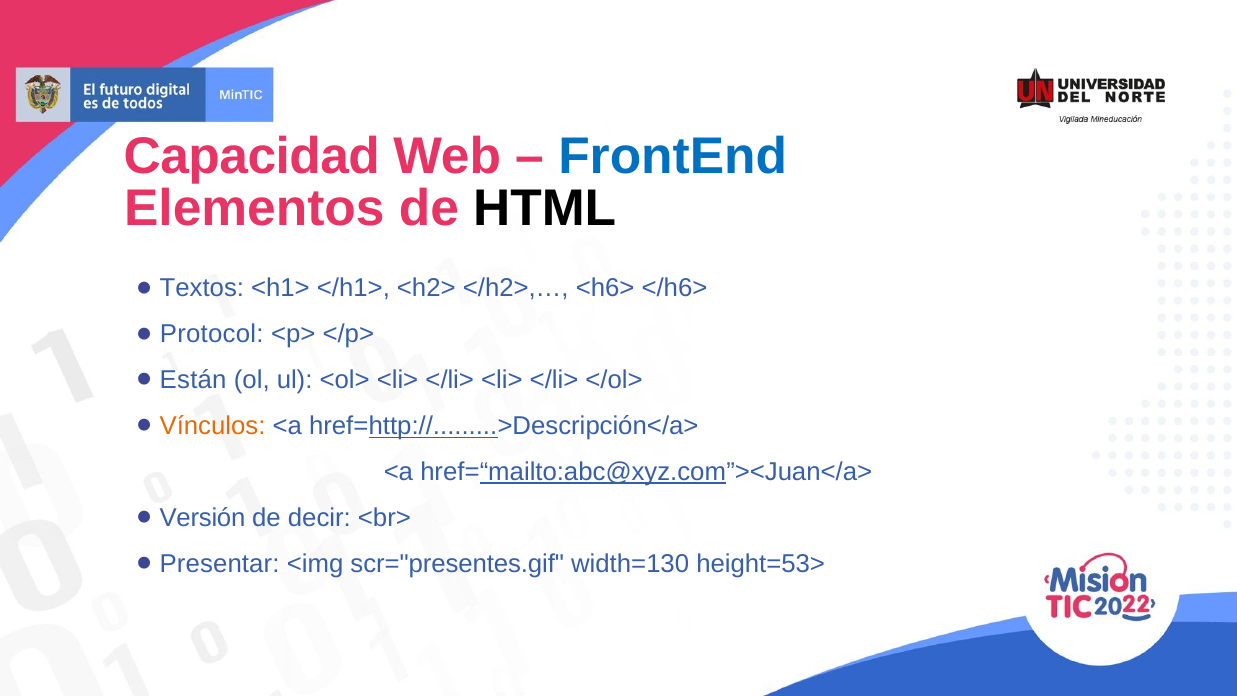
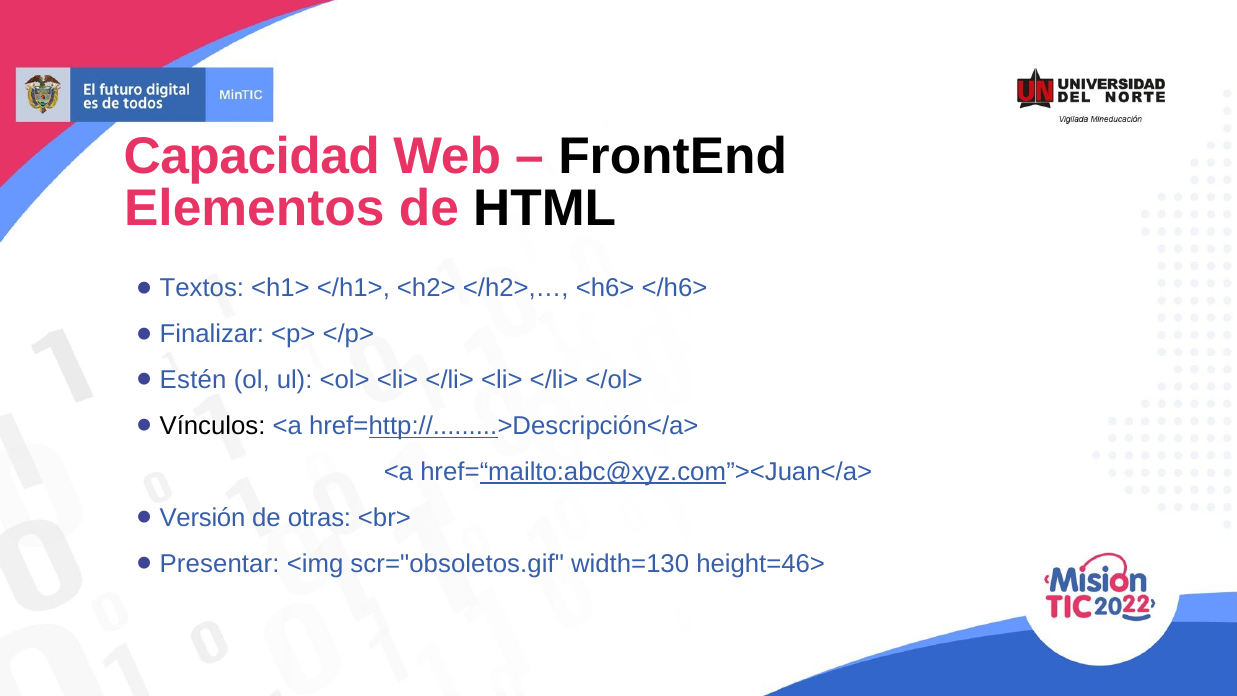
FrontEnd colour: blue -> black
Protocol: Protocol -> Finalizar
Están: Están -> Estén
Vínculos colour: orange -> black
decir: decir -> otras
scr="presentes.gif: scr="presentes.gif -> scr="obsoletos.gif
height=53>: height=53> -> height=46>
